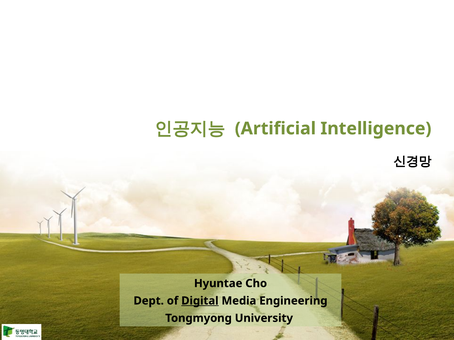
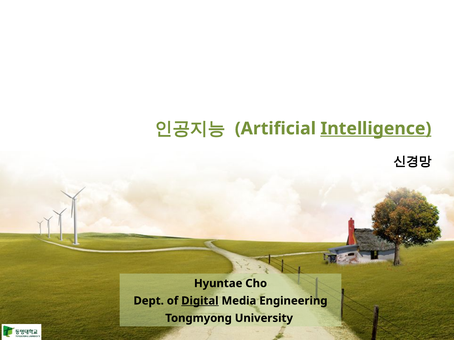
Intelligence underline: none -> present
